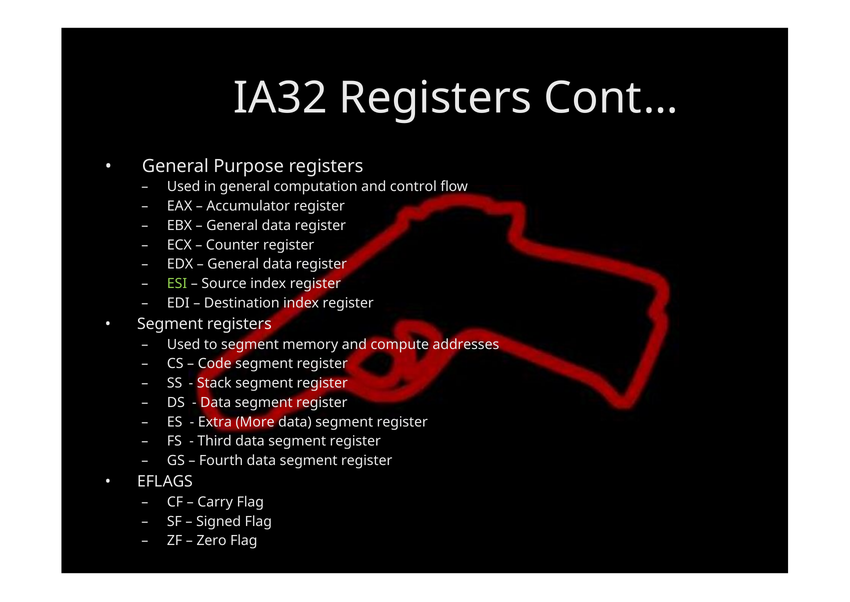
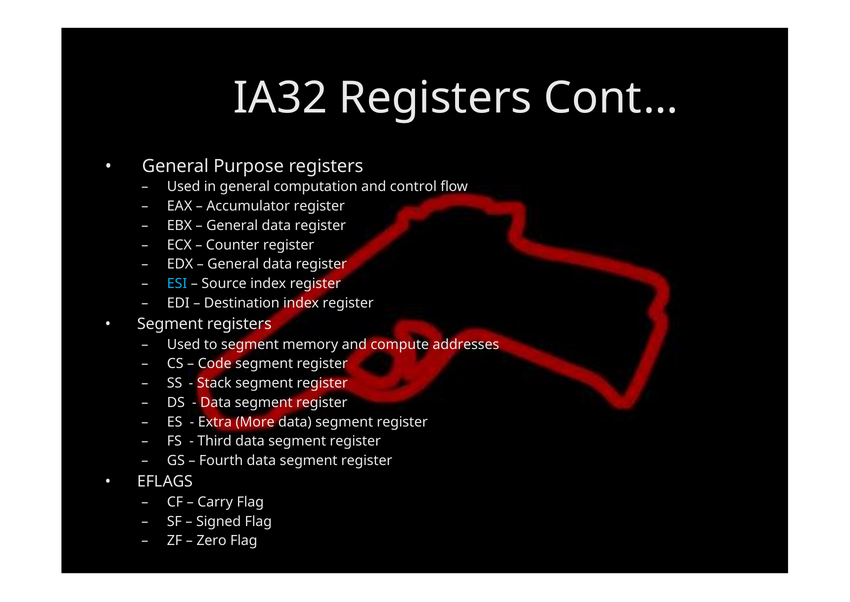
ESI colour: light green -> light blue
